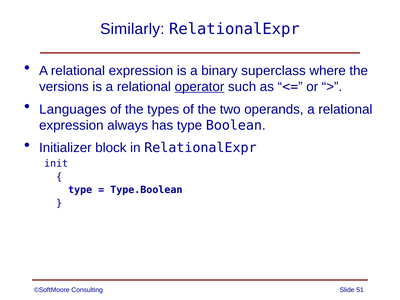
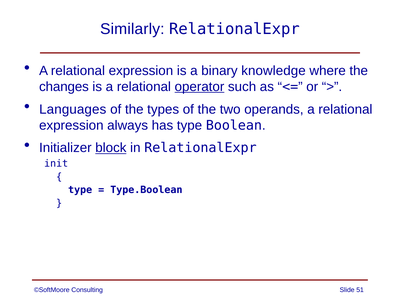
superclass: superclass -> knowledge
versions: versions -> changes
block underline: none -> present
